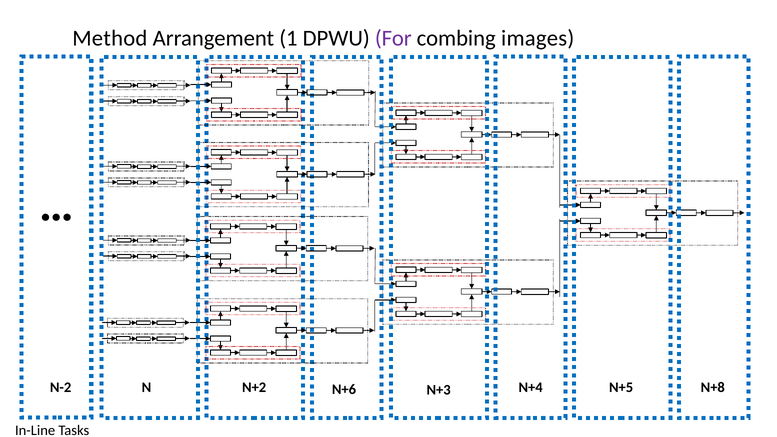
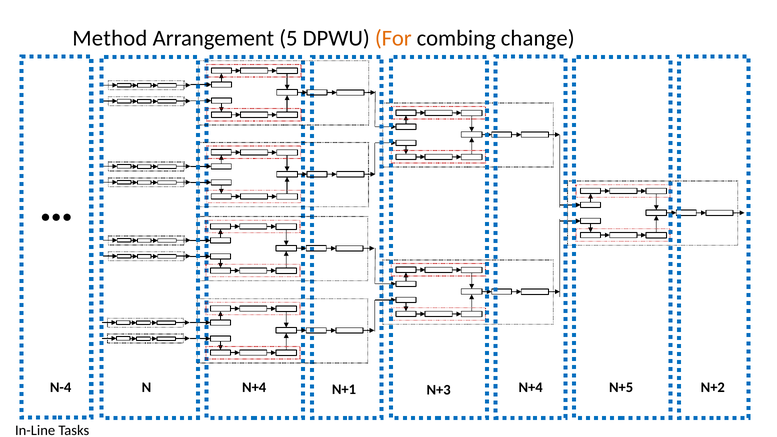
1: 1 -> 5
For colour: purple -> orange
images: images -> change
N-2: N-2 -> N-4
N+2 at (254, 388): N+2 -> N+4
N+6: N+6 -> N+1
N+8: N+8 -> N+2
